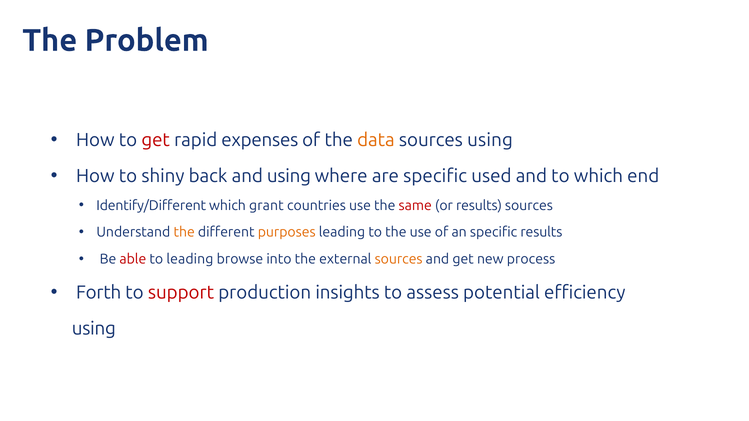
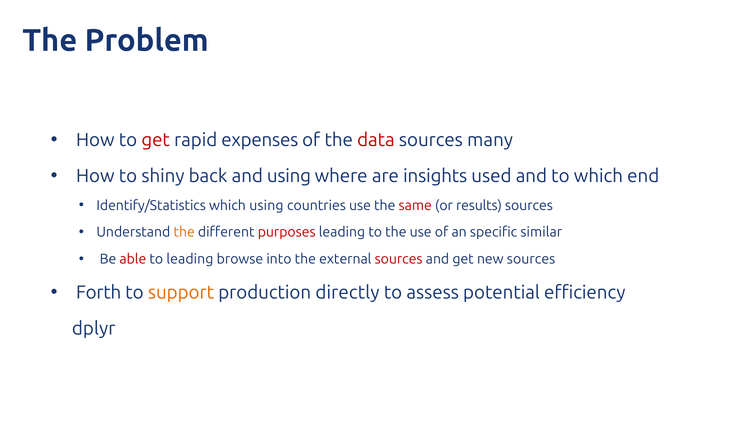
data colour: orange -> red
sources using: using -> many
are specific: specific -> insights
Identify/Different: Identify/Different -> Identify/Statistics
which grant: grant -> using
purposes colour: orange -> red
specific results: results -> similar
sources at (399, 259) colour: orange -> red
new process: process -> sources
support colour: red -> orange
insights: insights -> directly
using at (94, 329): using -> dplyr
